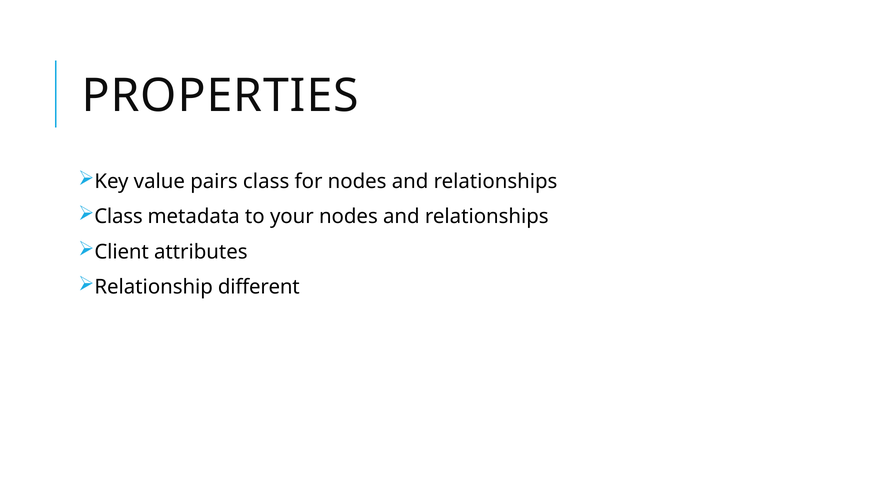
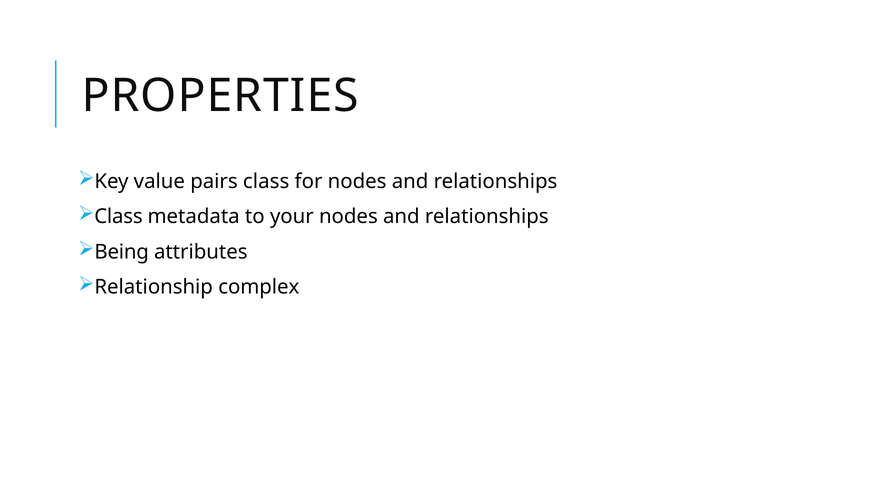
Client: Client -> Being
different: different -> complex
